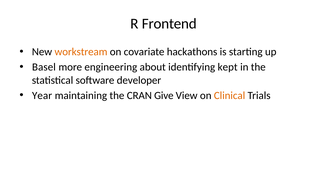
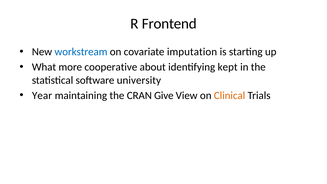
workstream colour: orange -> blue
hackathons: hackathons -> imputation
Basel: Basel -> What
engineering: engineering -> cooperative
developer: developer -> university
